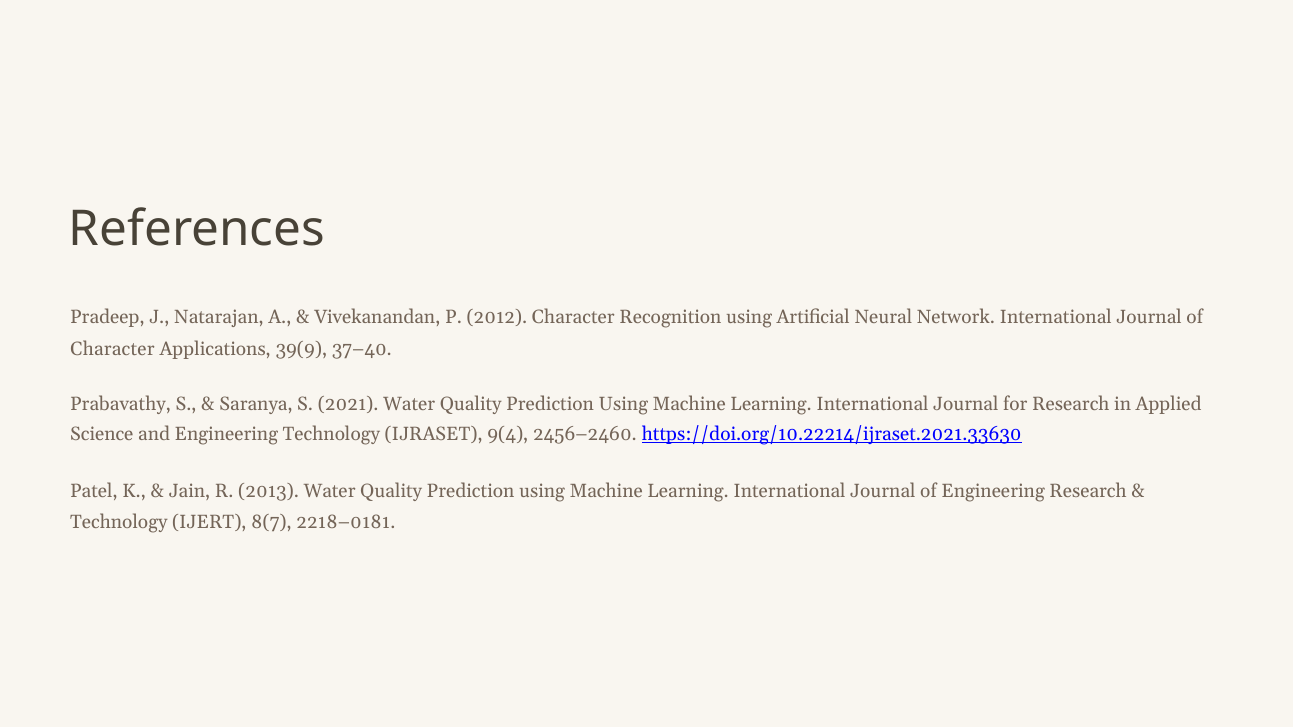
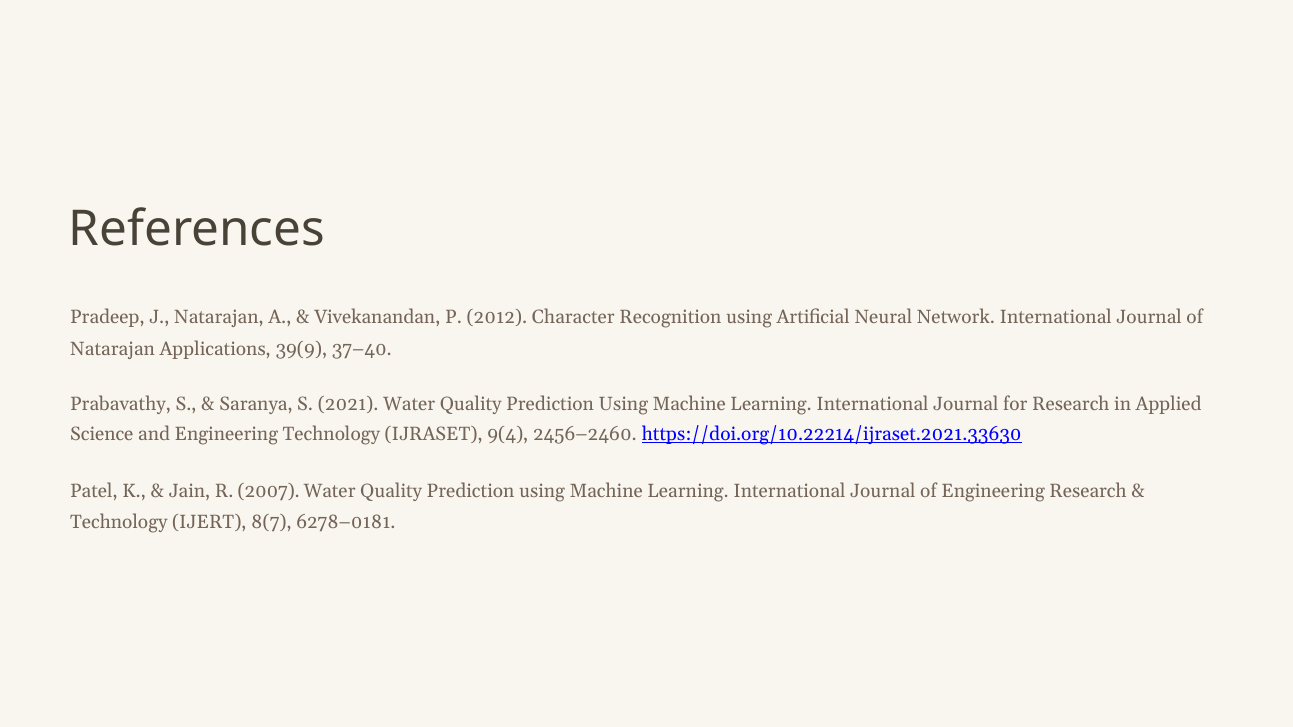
Character at (113, 349): Character -> Natarajan
2013: 2013 -> 2007
2218–0181: 2218–0181 -> 6278–0181
